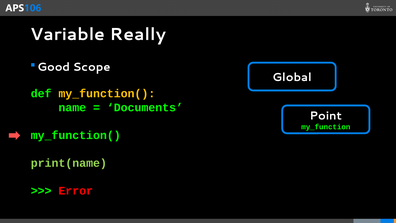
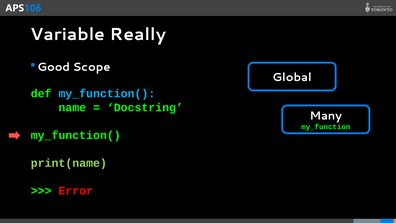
my_function( at (107, 94) colour: yellow -> light blue
Documents: Documents -> Docstring
Point: Point -> Many
